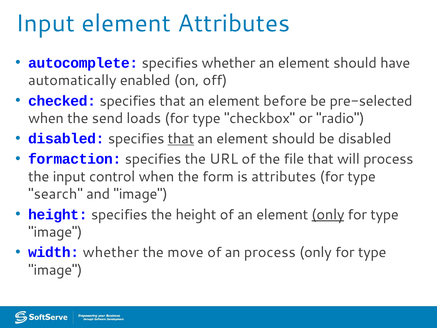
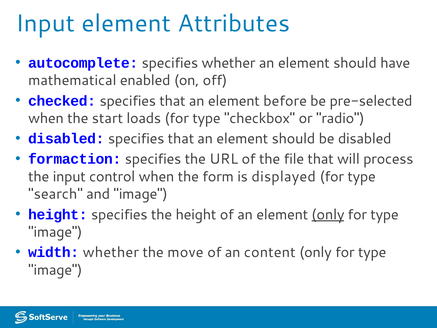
automatically: automatically -> mathematical
send: send -> start
that at (181, 139) underline: present -> none
is attributes: attributes -> displayed
an process: process -> content
